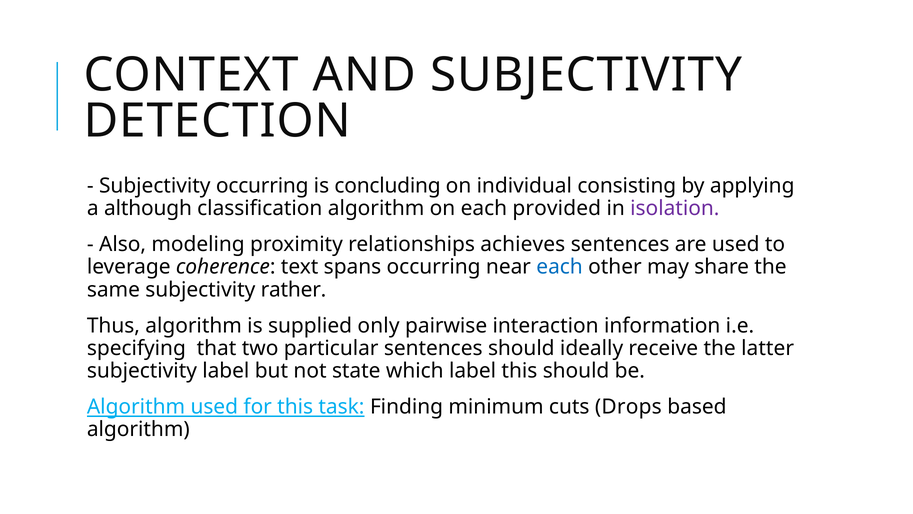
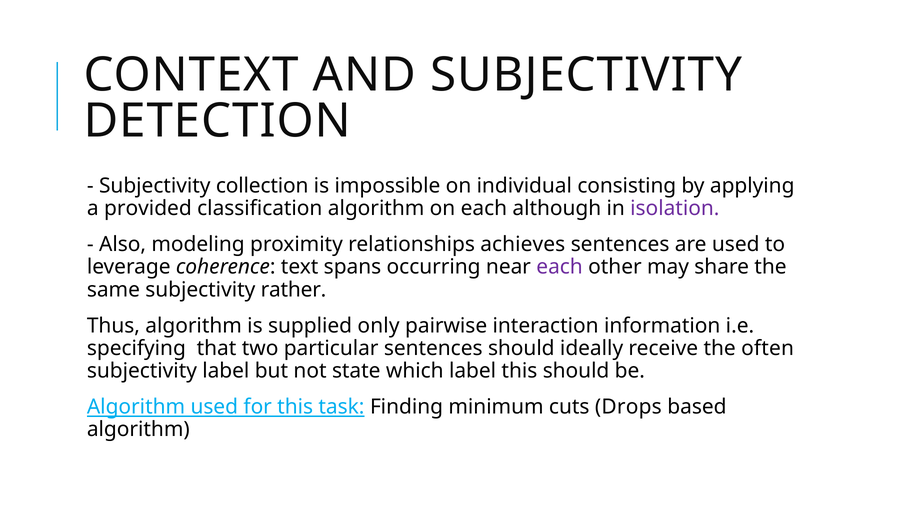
Subjectivity occurring: occurring -> collection
concluding: concluding -> impossible
although: although -> provided
provided: provided -> although
each at (560, 267) colour: blue -> purple
latter: latter -> often
